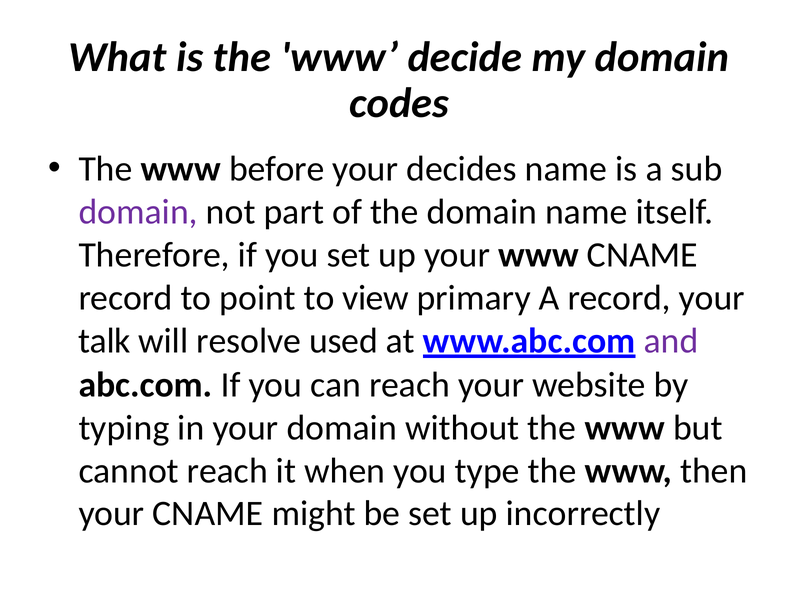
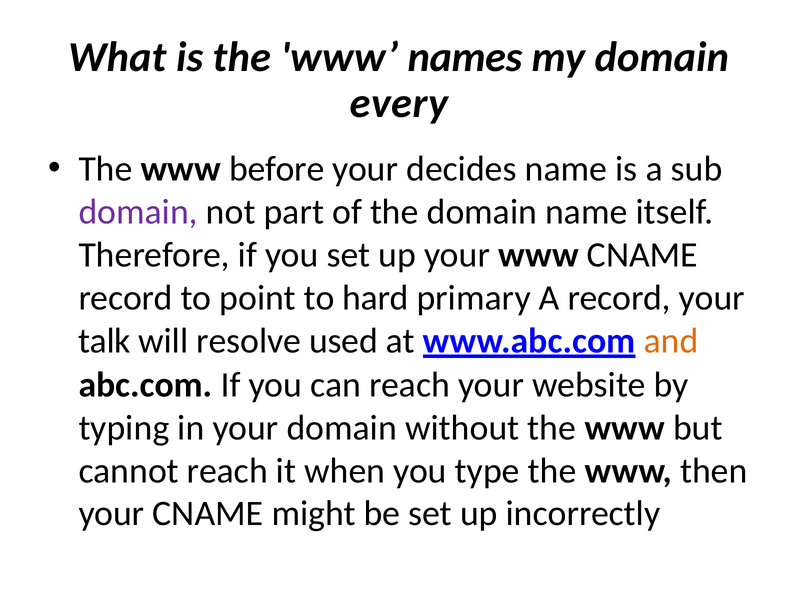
decide: decide -> names
codes: codes -> every
view: view -> hard
and colour: purple -> orange
